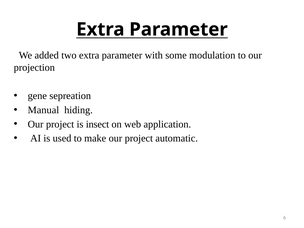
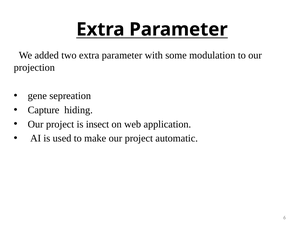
Manual: Manual -> Capture
